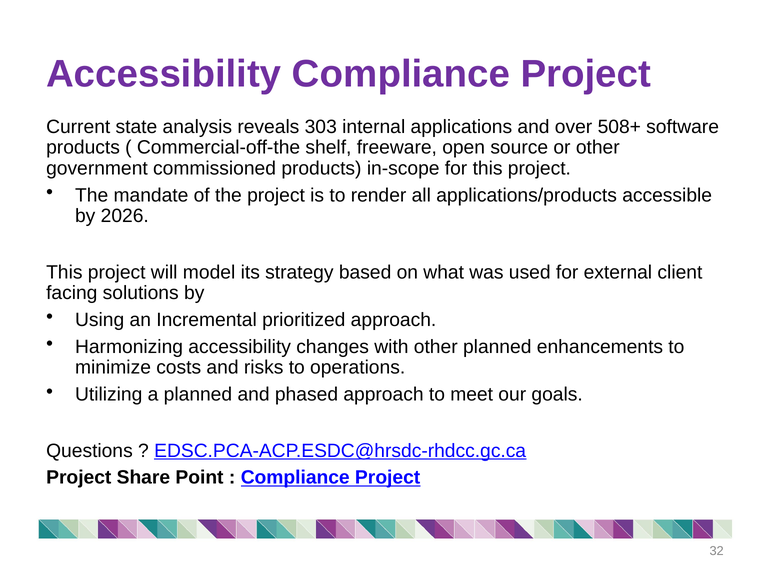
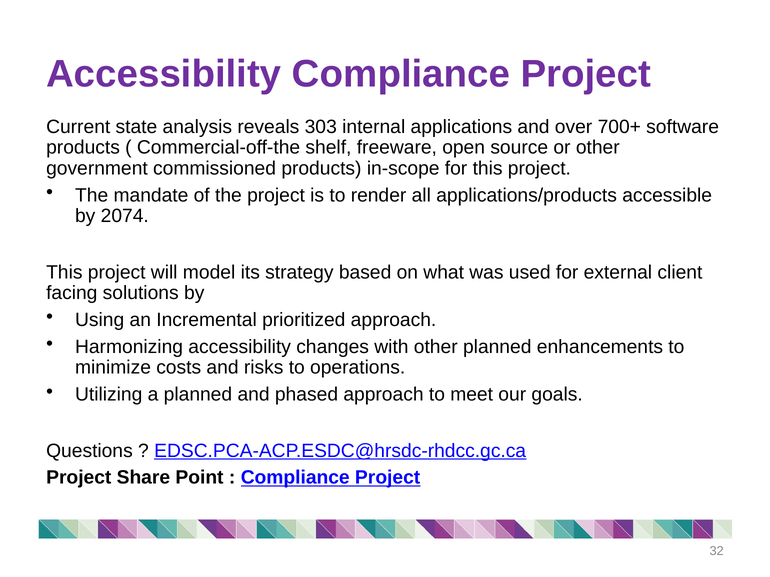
508+: 508+ -> 700+
2026: 2026 -> 2074
